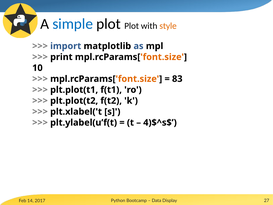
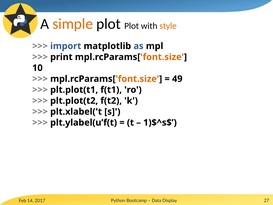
simple colour: blue -> orange
83: 83 -> 49
4)$^s$: 4)$^s$ -> 1)$^s$
